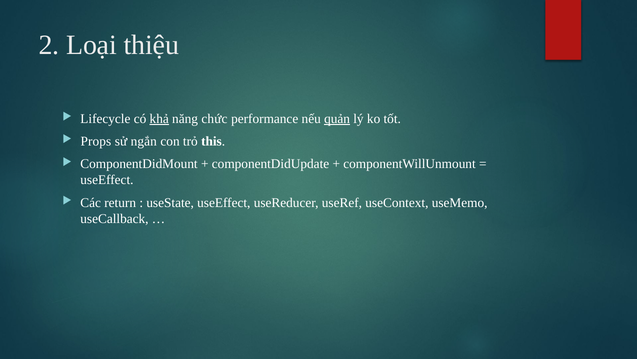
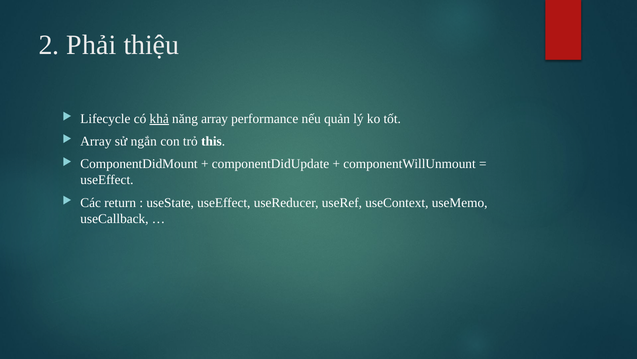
Loại: Loại -> Phải
năng chức: chức -> array
quản underline: present -> none
Props at (96, 141): Props -> Array
